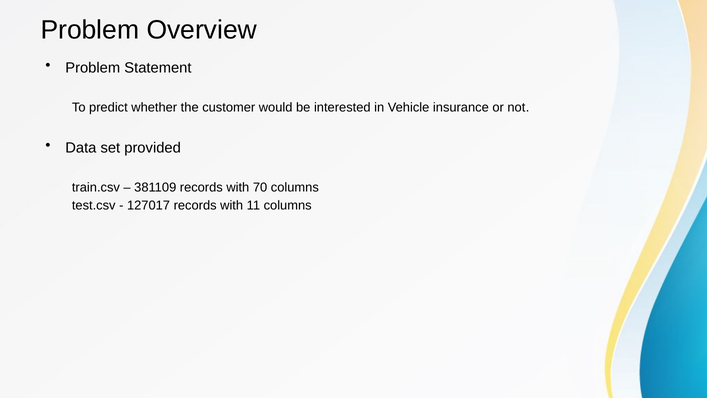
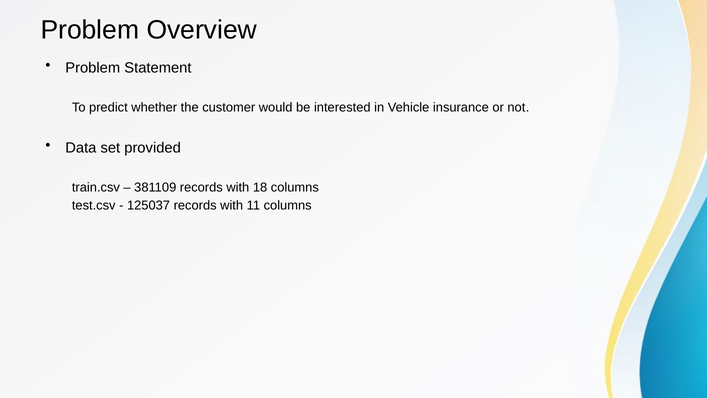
70: 70 -> 18
127017: 127017 -> 125037
